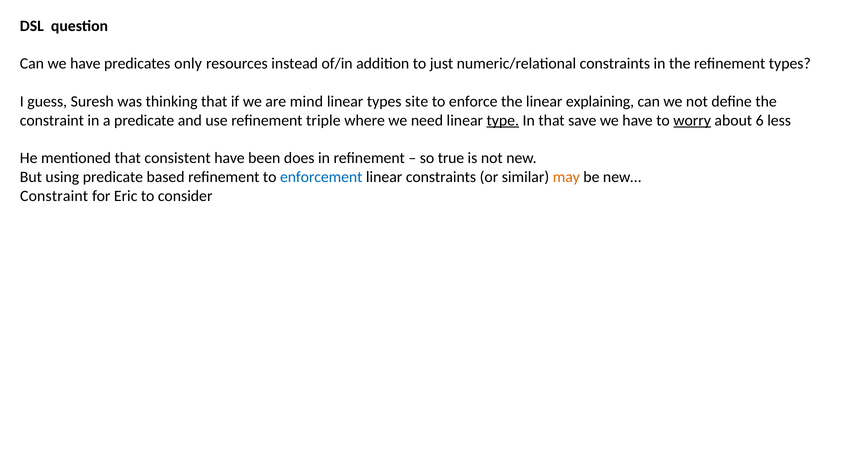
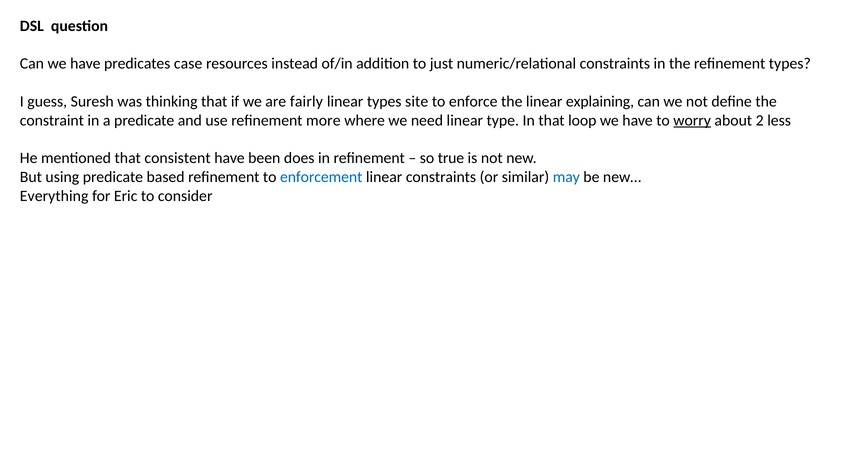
only: only -> case
mind: mind -> fairly
triple: triple -> more
type underline: present -> none
save: save -> loop
6: 6 -> 2
may colour: orange -> blue
Constraint at (54, 196): Constraint -> Everything
